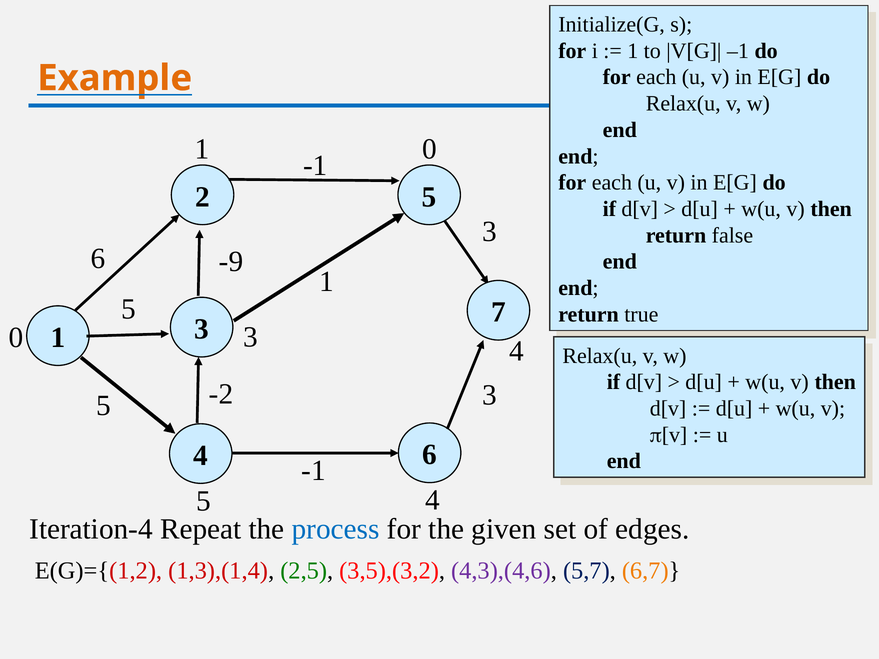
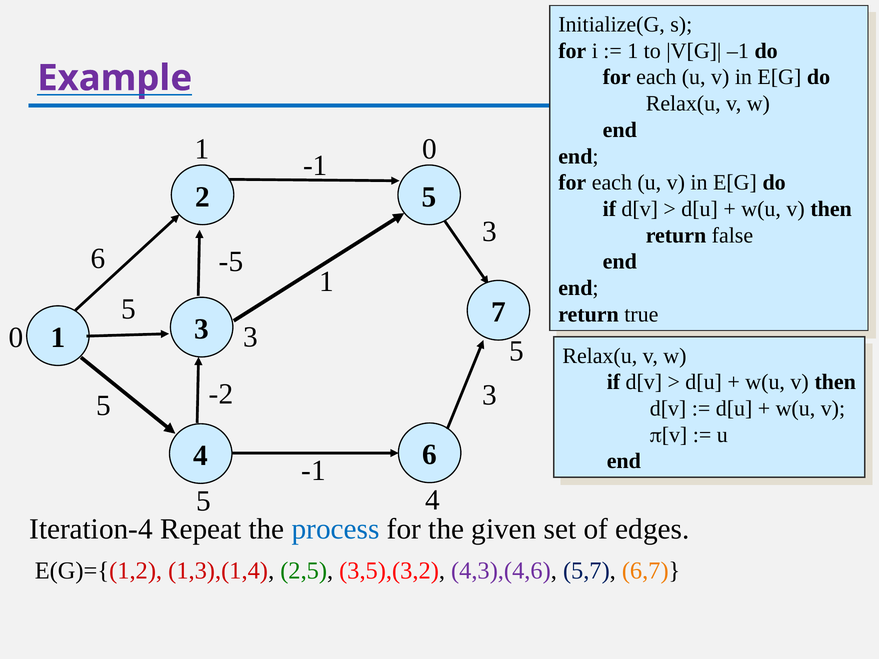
Example colour: orange -> purple
-9: -9 -> -5
4 at (516, 351): 4 -> 5
